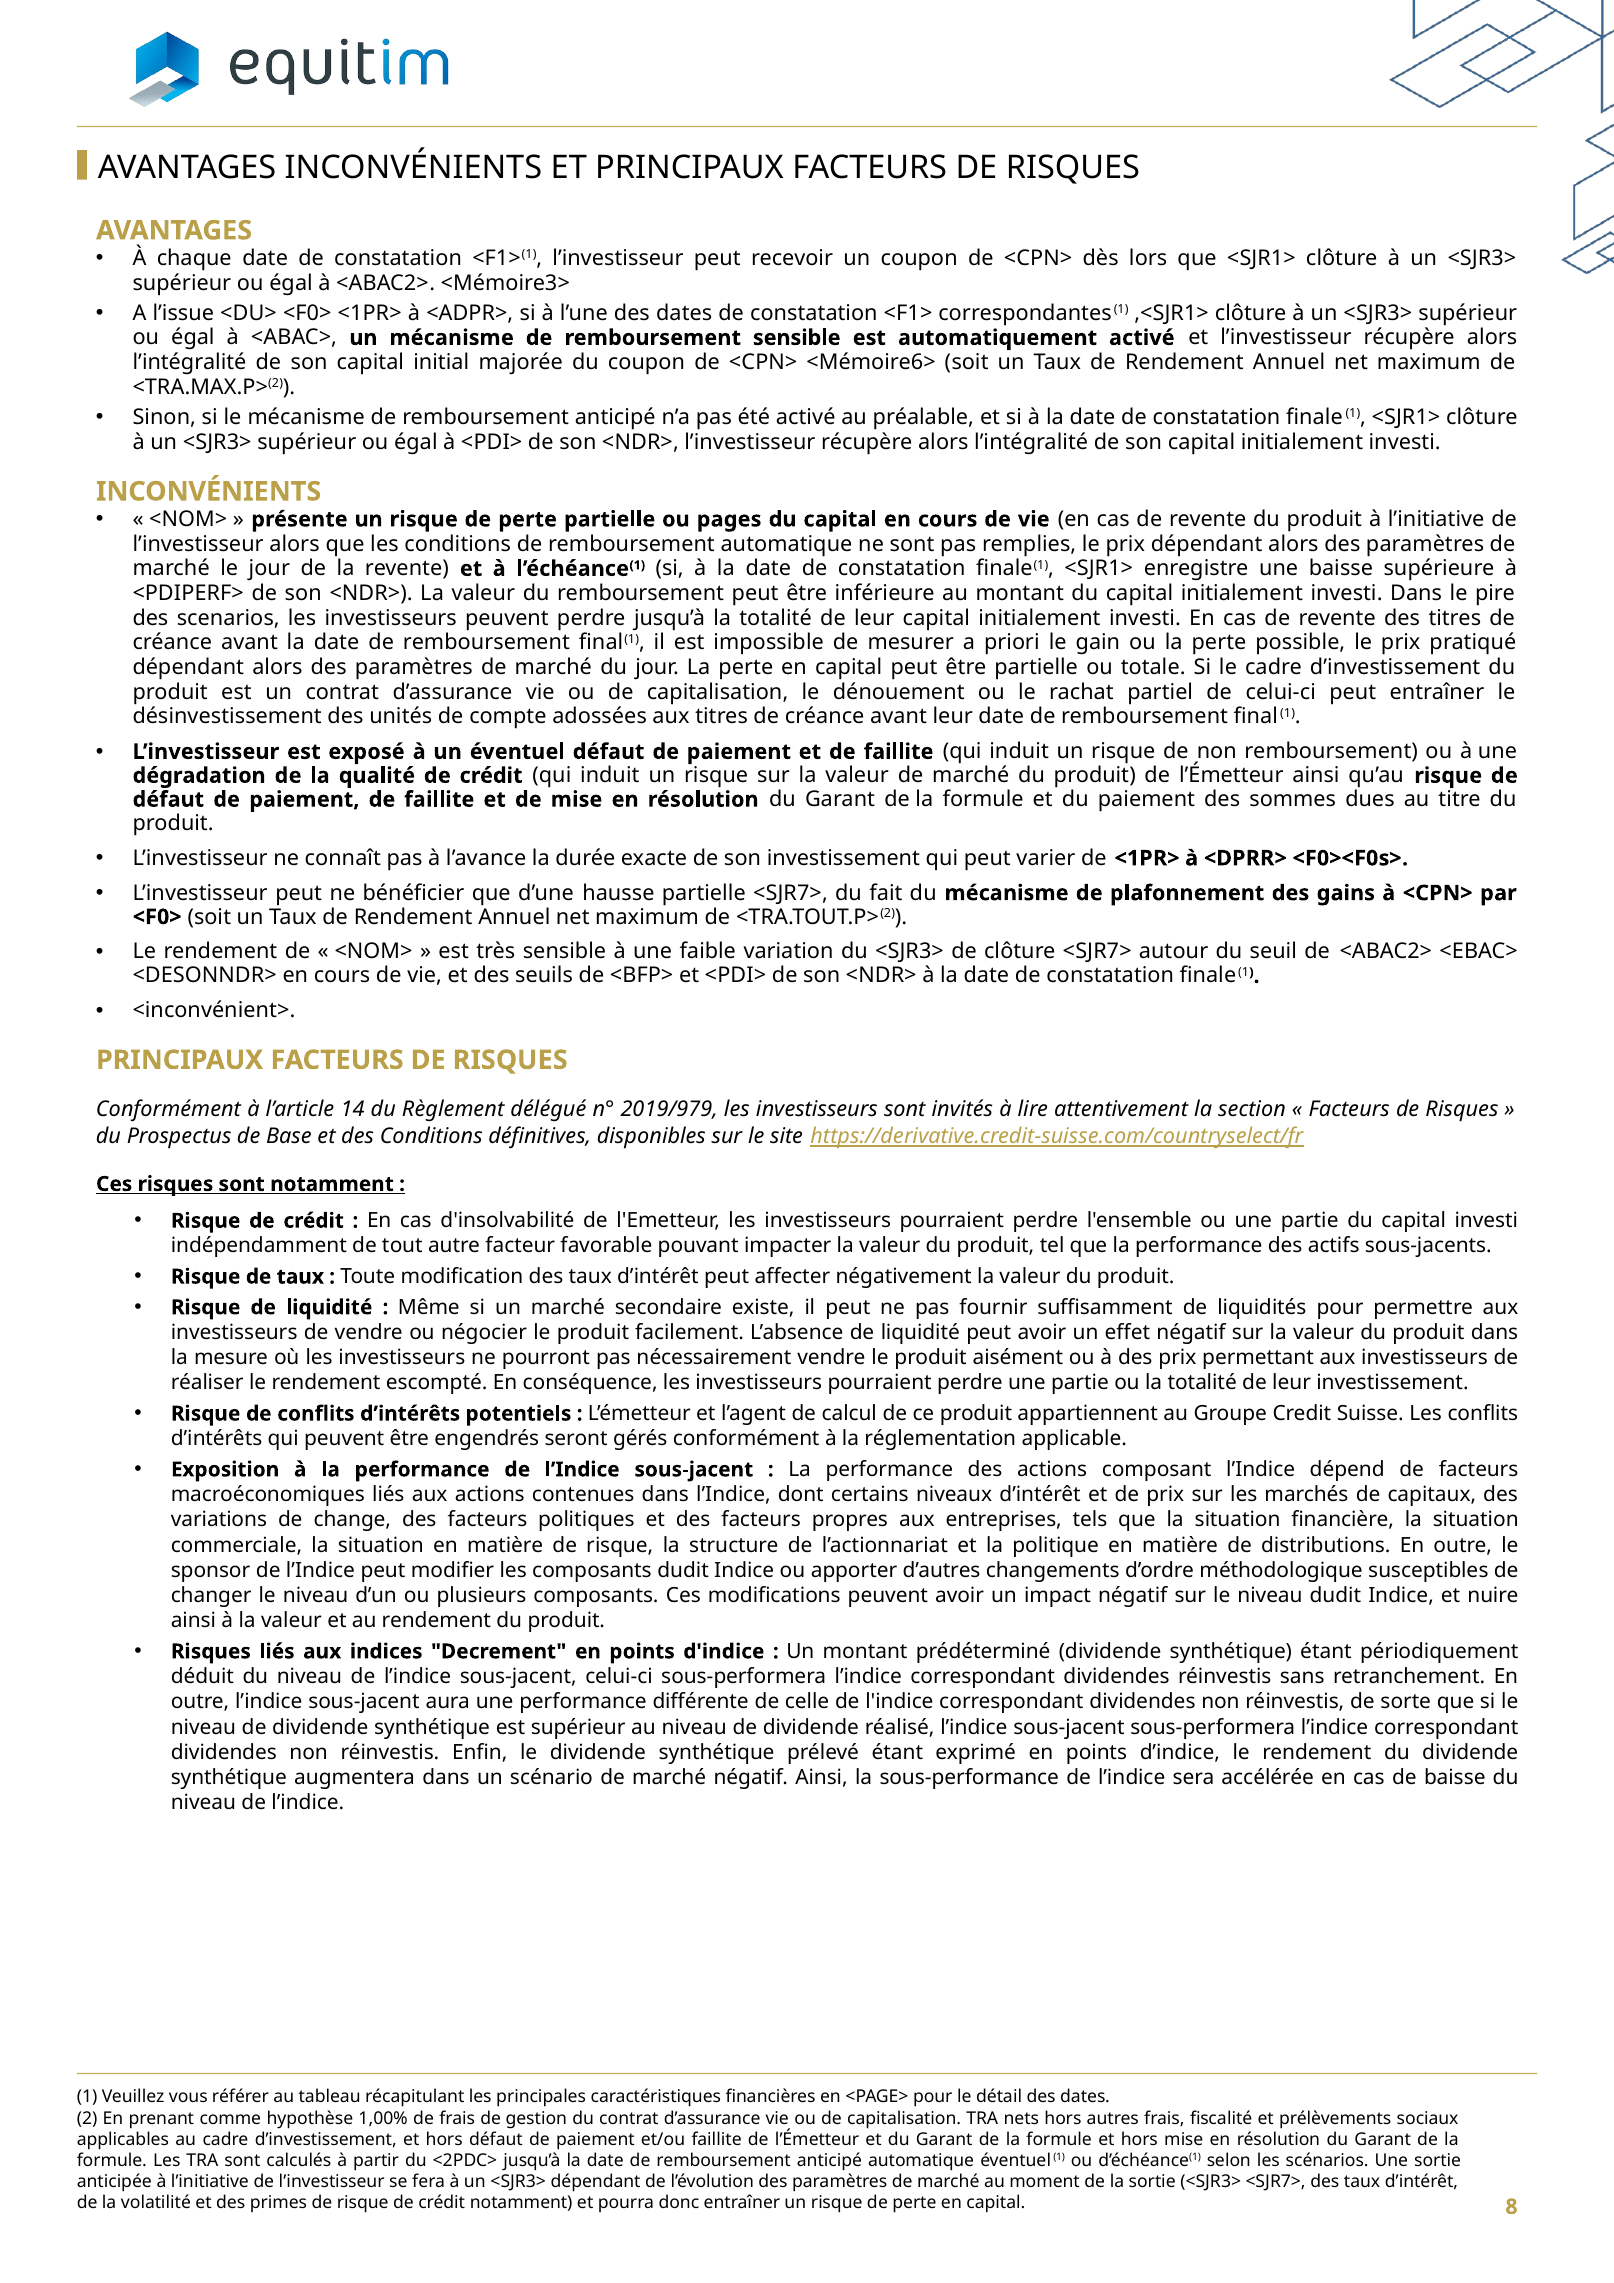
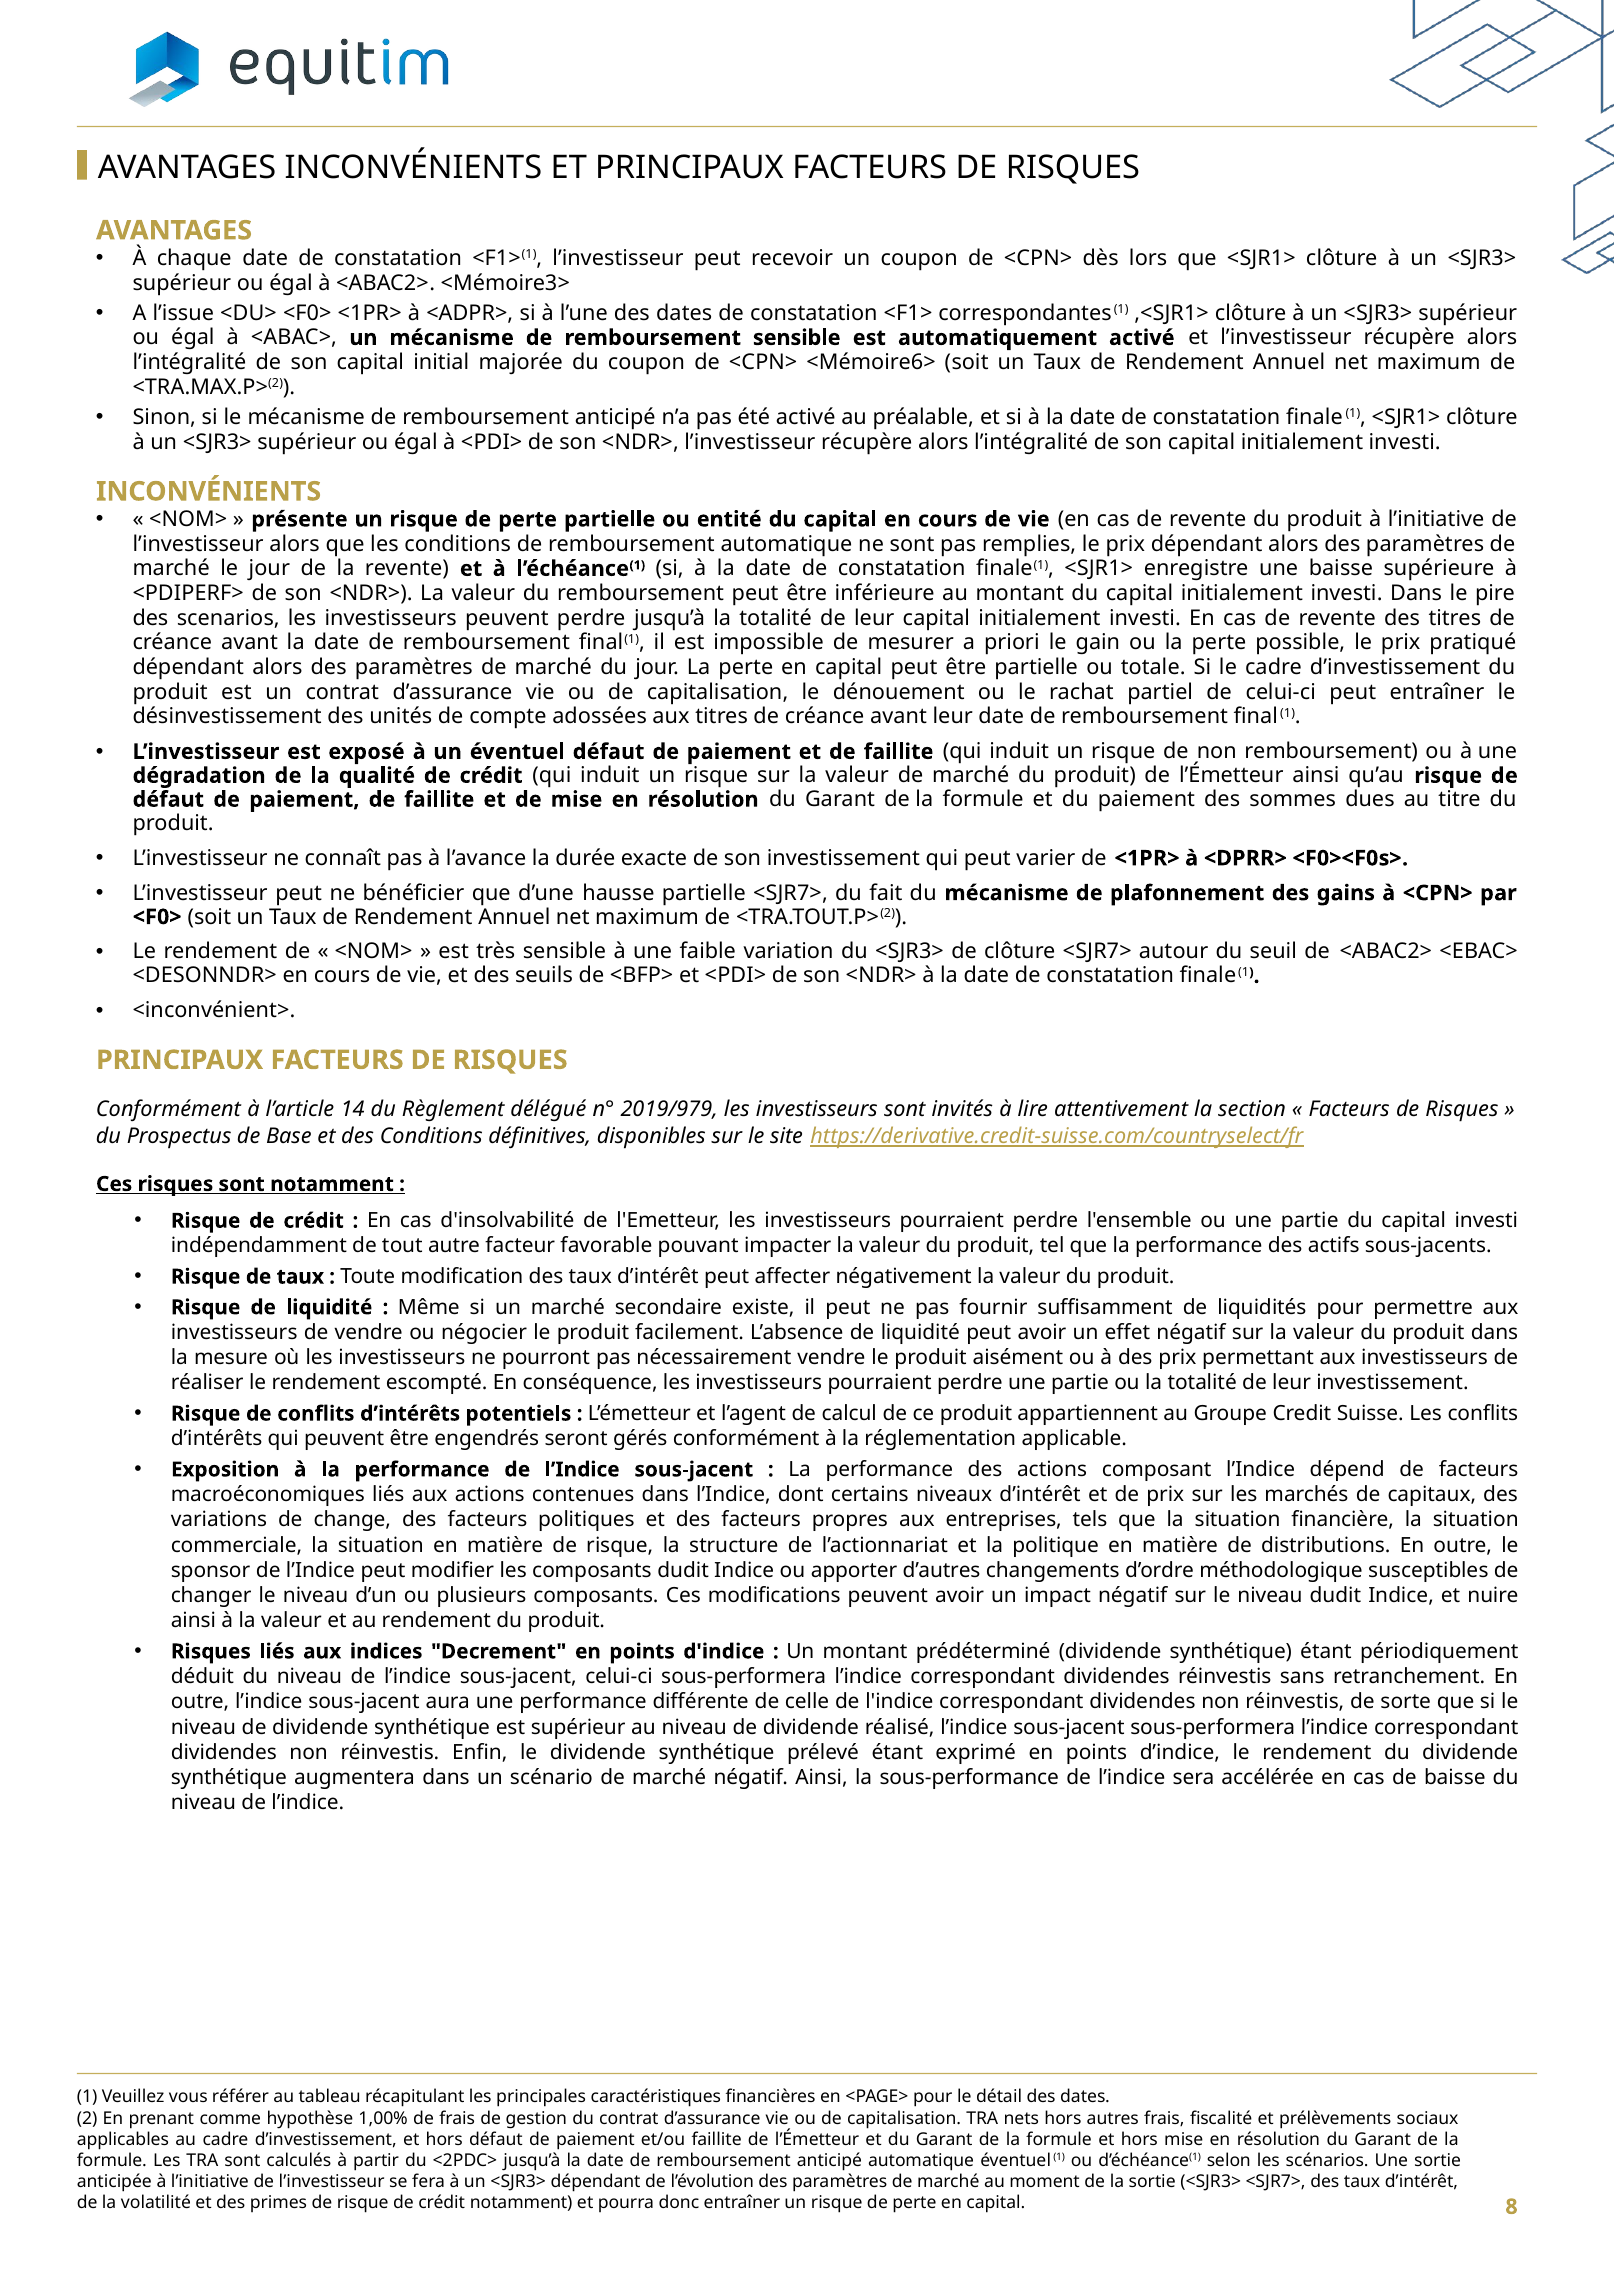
pages: pages -> entité
